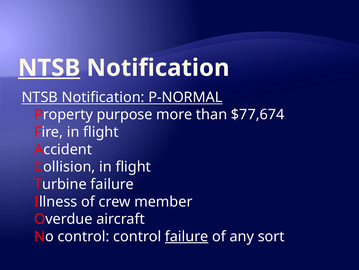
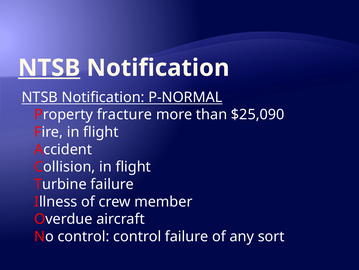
purpose: purpose -> fracture
$77,674: $77,674 -> $25,090
failure at (187, 236) underline: present -> none
